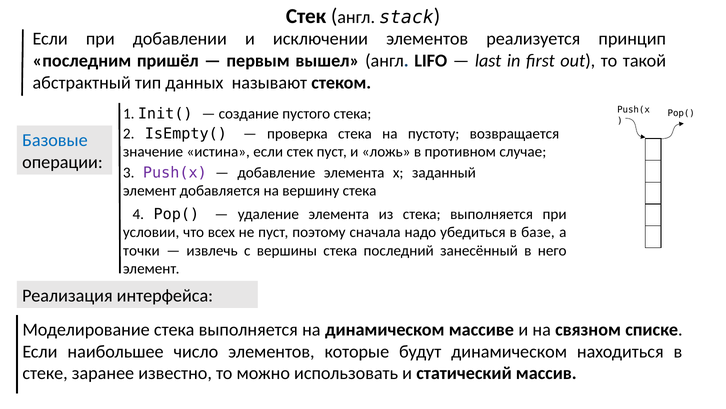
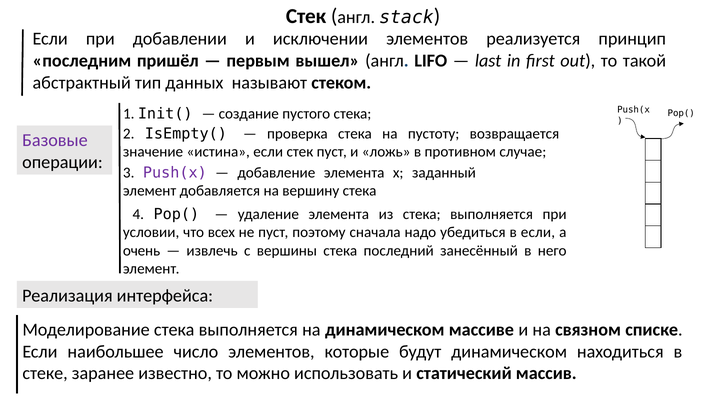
Базовые colour: blue -> purple
в базе: базе -> если
точки: точки -> очень
